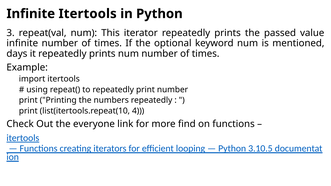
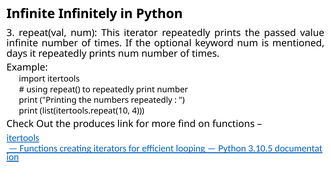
Infinite Itertools: Itertools -> Infinitely
everyone: everyone -> produces
